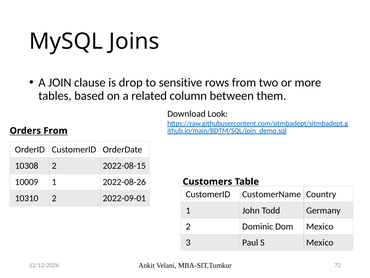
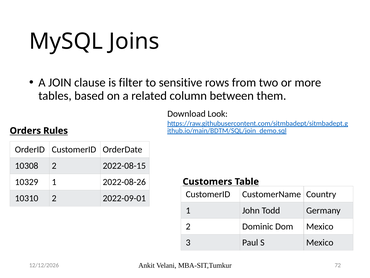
drop: drop -> filter
Orders From: From -> Rules
10009: 10009 -> 10329
